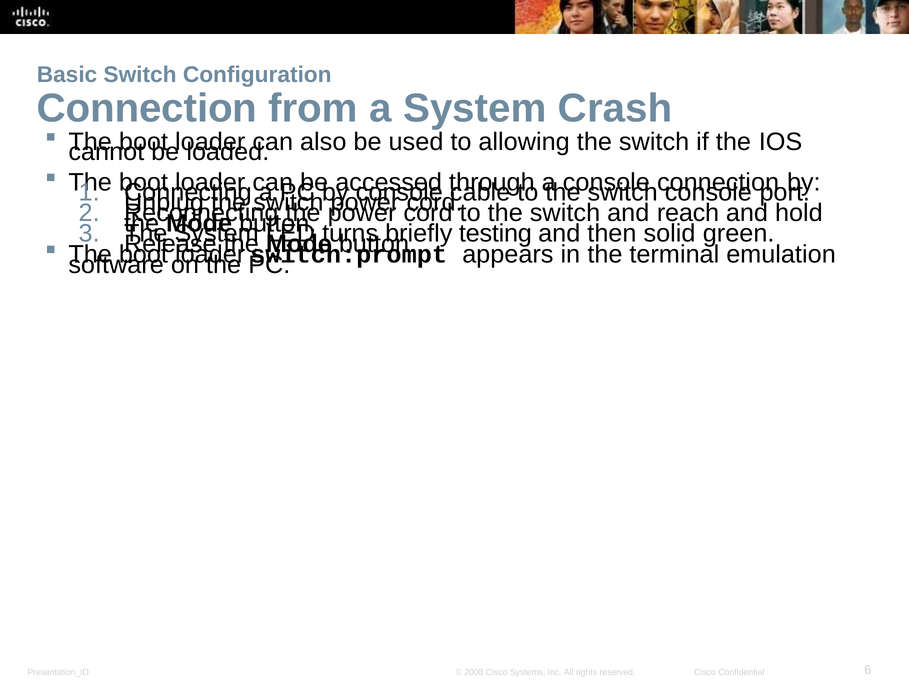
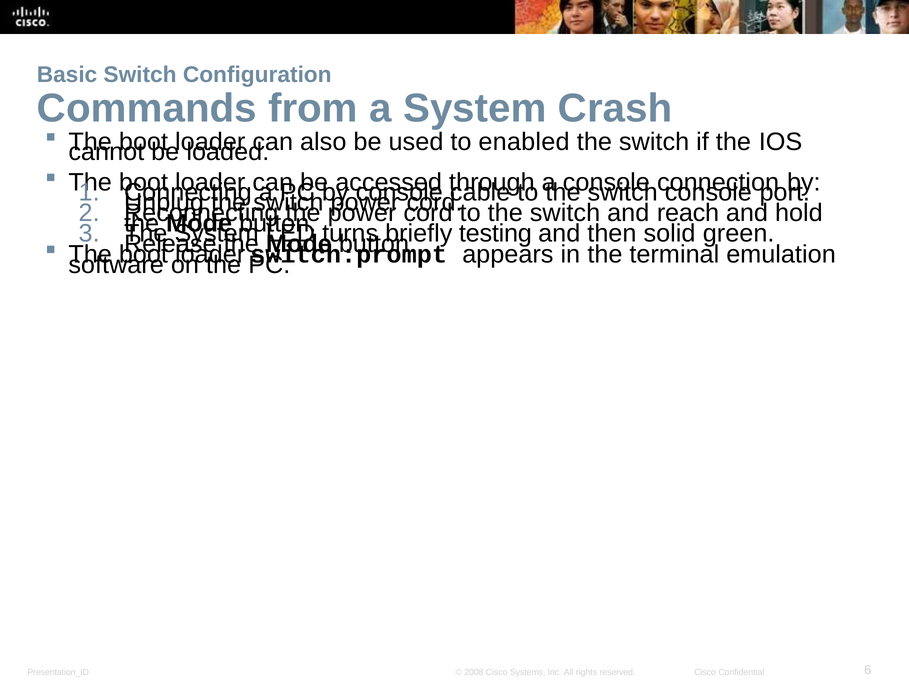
Connection at (147, 109): Connection -> Commands
allowing: allowing -> enabled
